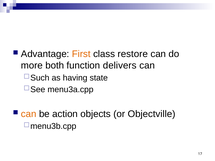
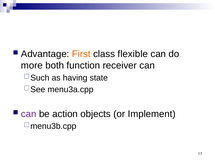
restore: restore -> flexible
delivers: delivers -> receiver
can at (29, 114) colour: orange -> purple
Objectville: Objectville -> Implement
